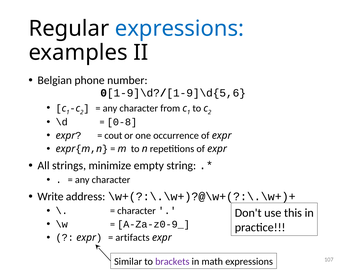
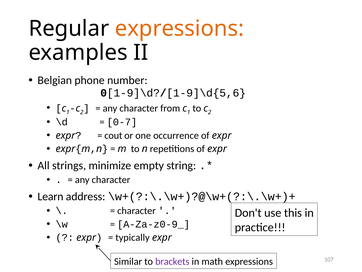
expressions at (179, 29) colour: blue -> orange
0-8: 0-8 -> 0-7
Write: Write -> Learn
artifacts: artifacts -> typically
